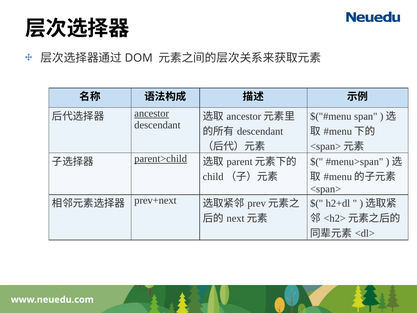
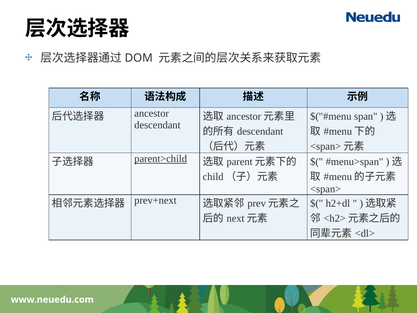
ancestor underline: present -> none
